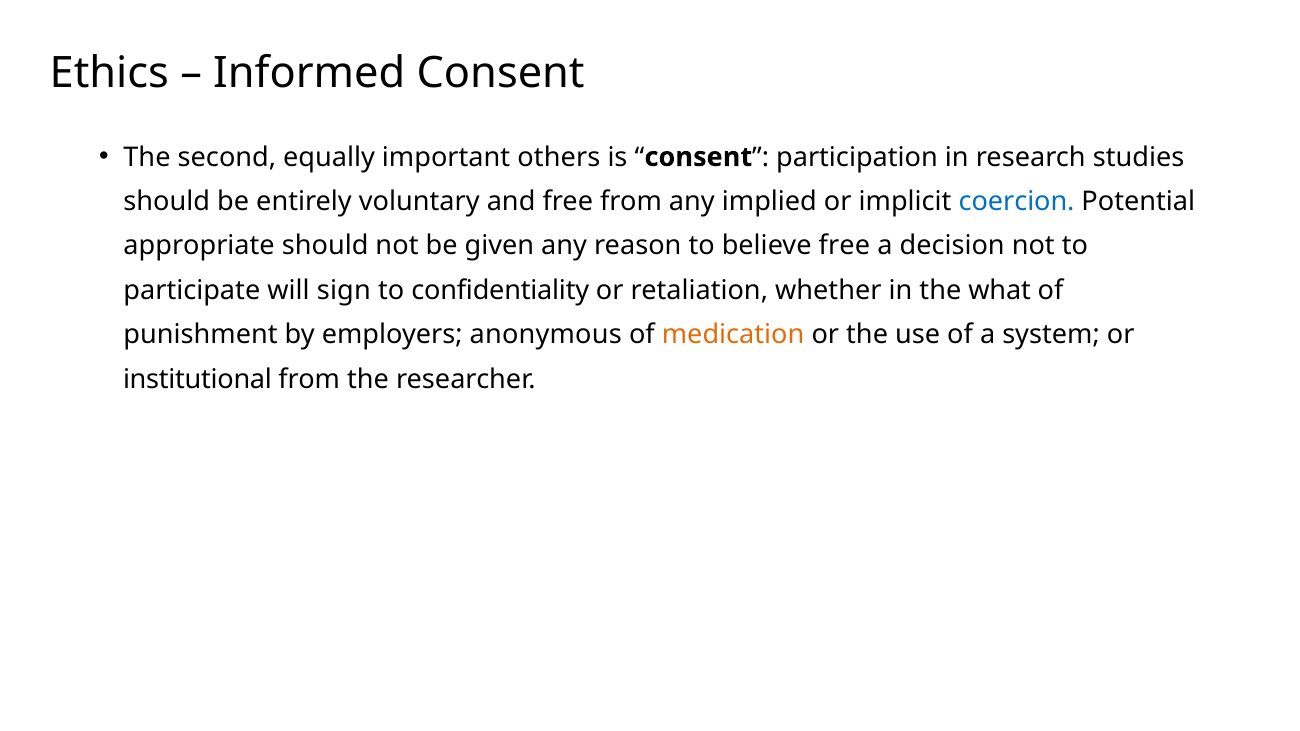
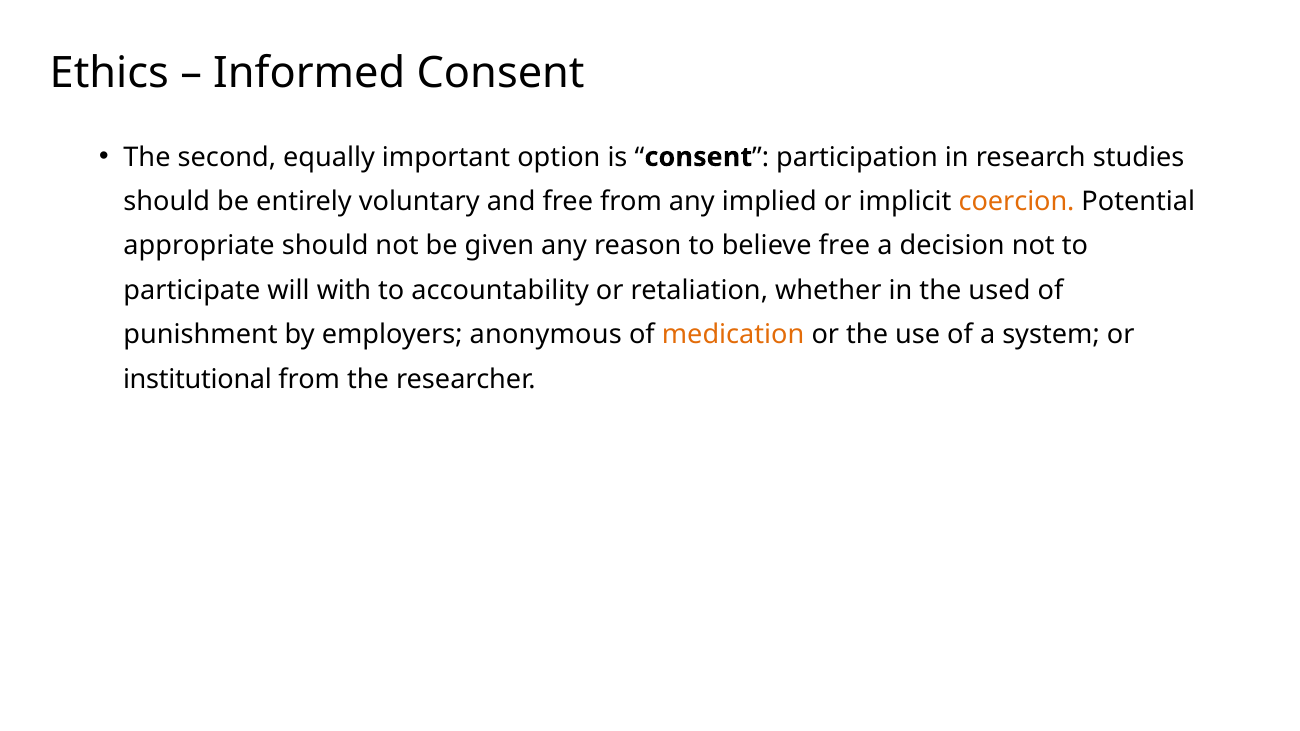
others: others -> option
coercion colour: blue -> orange
sign: sign -> with
confidentiality: confidentiality -> accountability
what: what -> used
